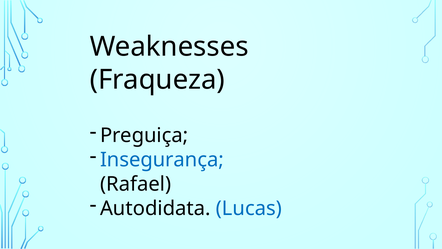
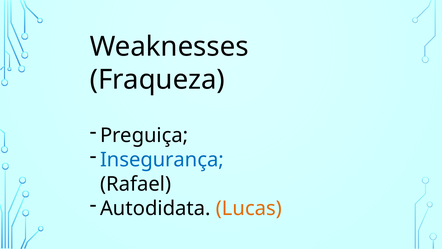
Lucas colour: blue -> orange
